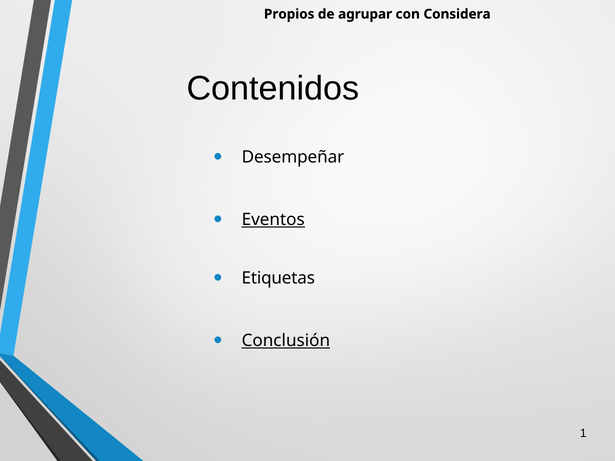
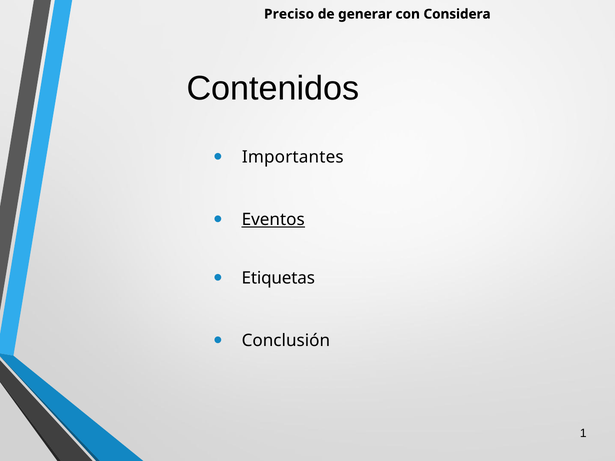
Propios: Propios -> Preciso
agrupar: agrupar -> generar
Desempeñar: Desempeñar -> Importantes
Conclusión underline: present -> none
